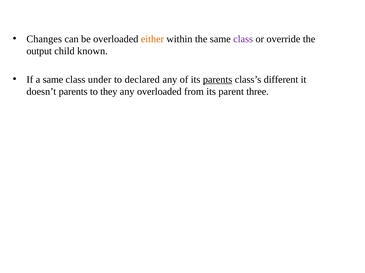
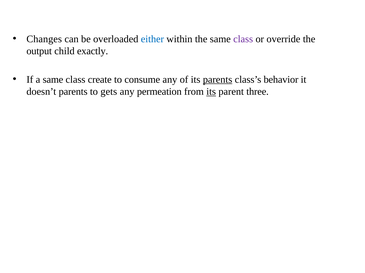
either colour: orange -> blue
known: known -> exactly
under: under -> create
declared: declared -> consume
different: different -> behavior
they: they -> gets
any overloaded: overloaded -> permeation
its at (211, 92) underline: none -> present
